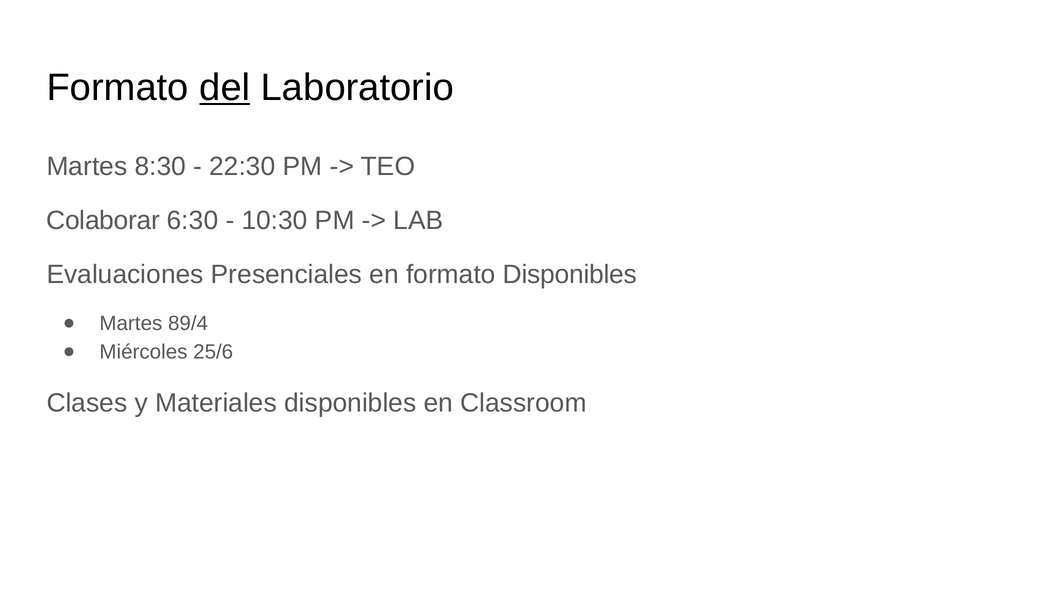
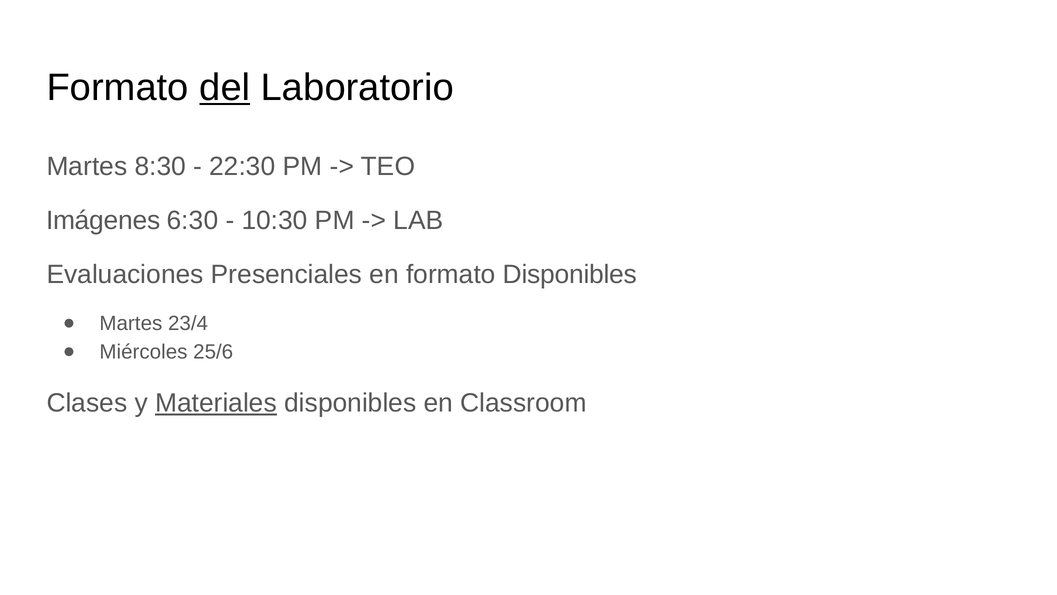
Colaborar: Colaborar -> Imágenes
89/4: 89/4 -> 23/4
Materiales underline: none -> present
